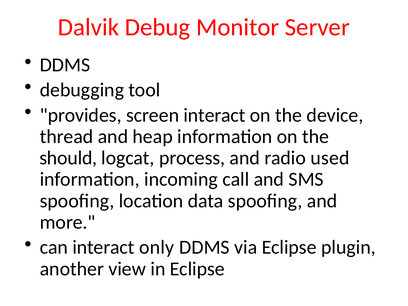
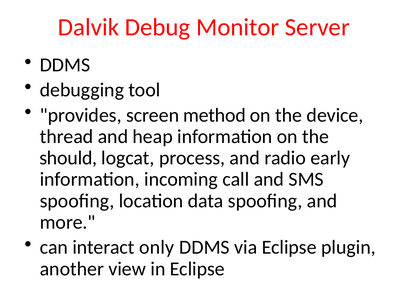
screen interact: interact -> method
used: used -> early
